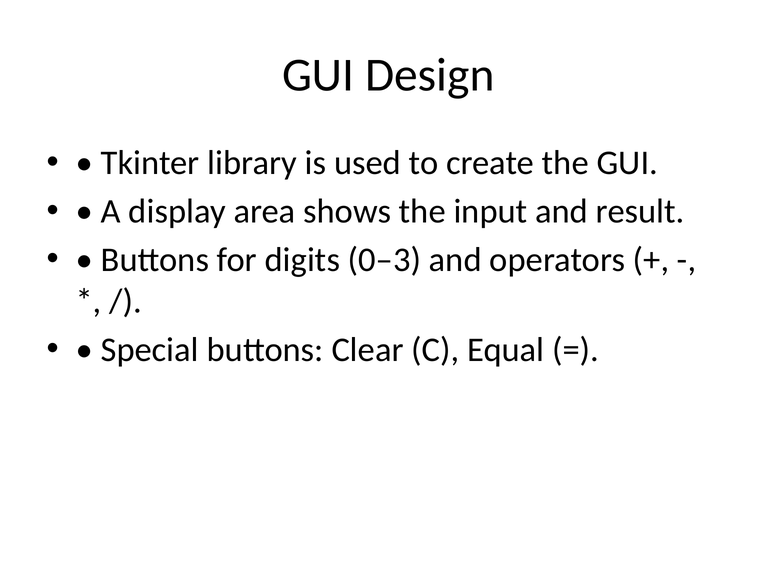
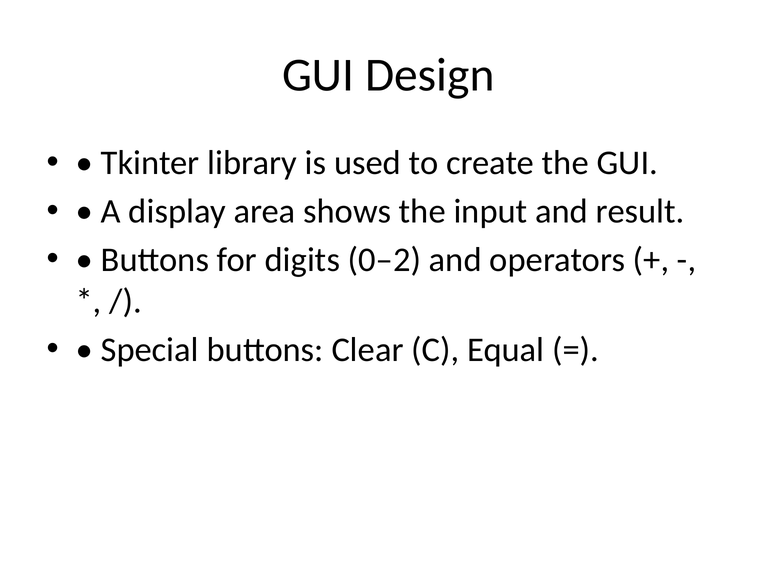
0–3: 0–3 -> 0–2
